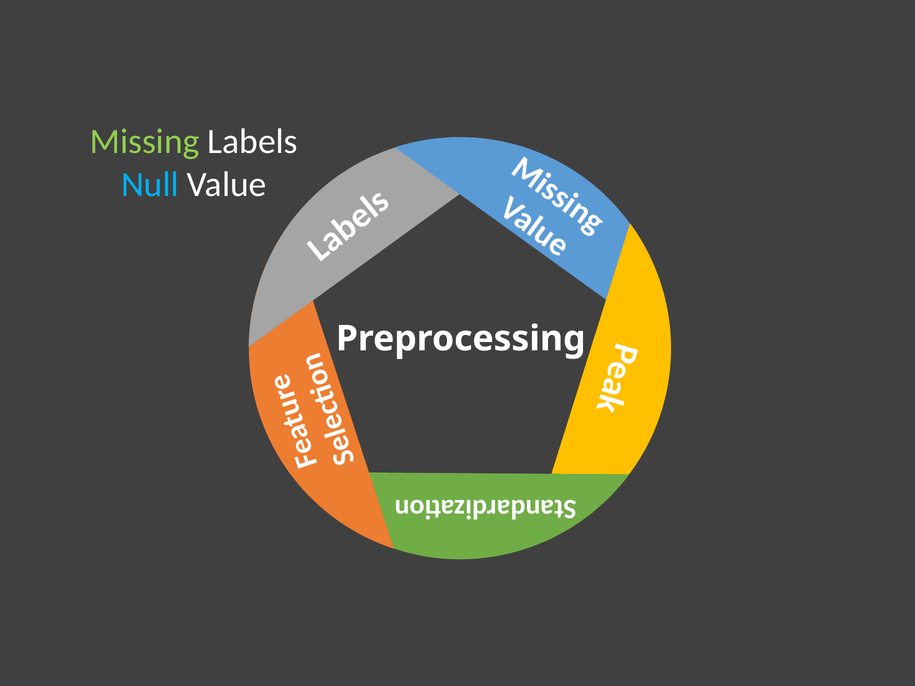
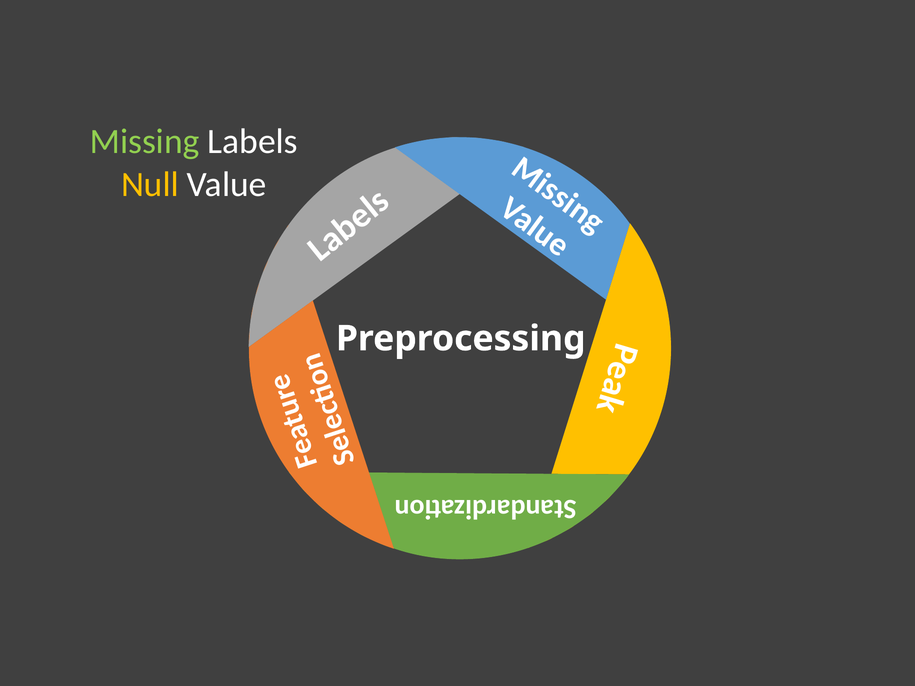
Null colour: light blue -> yellow
